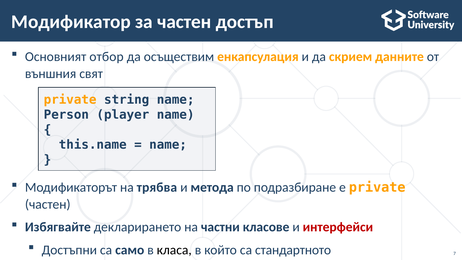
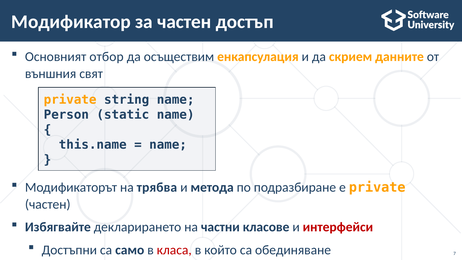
player: player -> static
класа colour: black -> red
стандартното: стандартното -> обединяване
